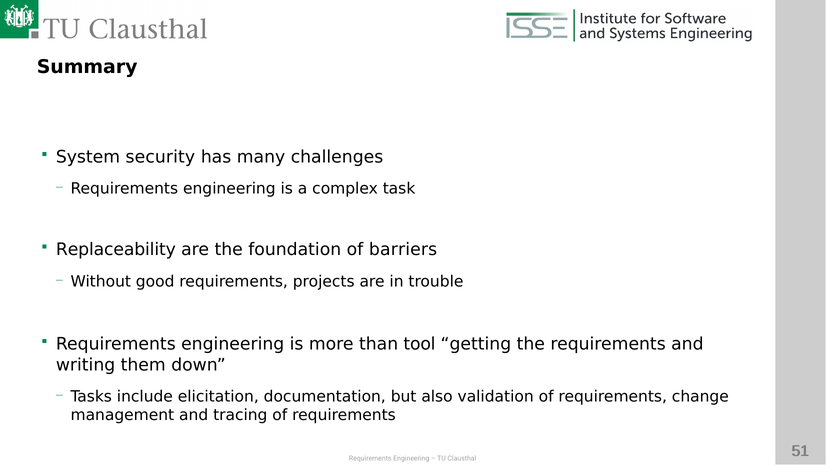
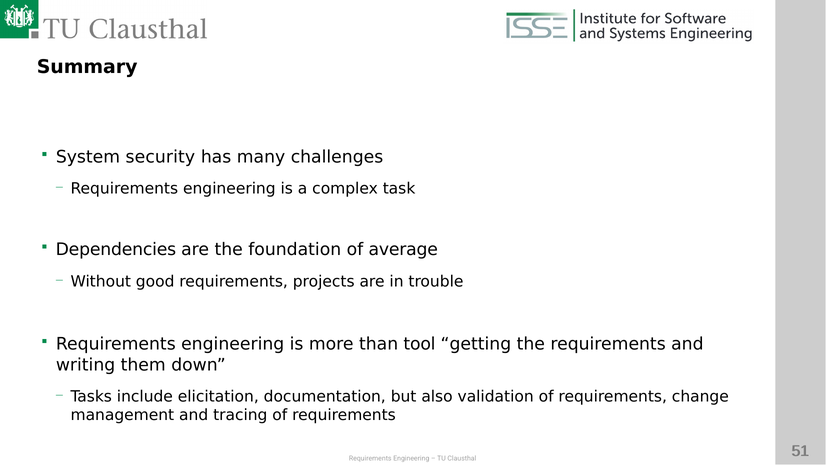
Replaceability: Replaceability -> Dependencies
barriers: barriers -> average
